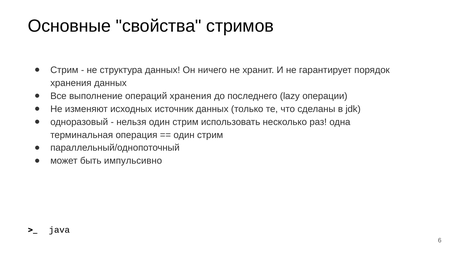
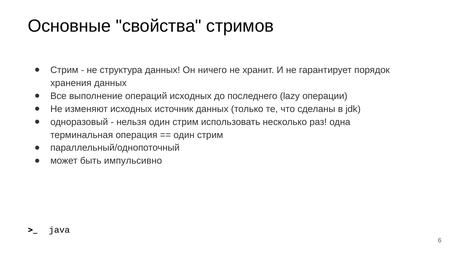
операций хранения: хранения -> исходных
